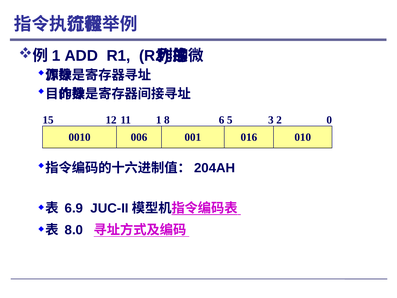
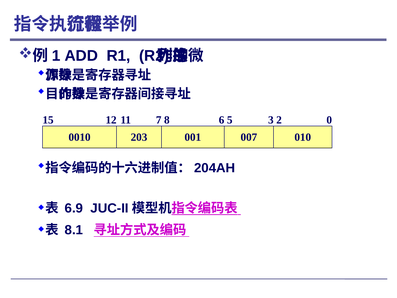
11 1: 1 -> 7
006: 006 -> 203
016: 016 -> 007
8.0: 8.0 -> 8.1
